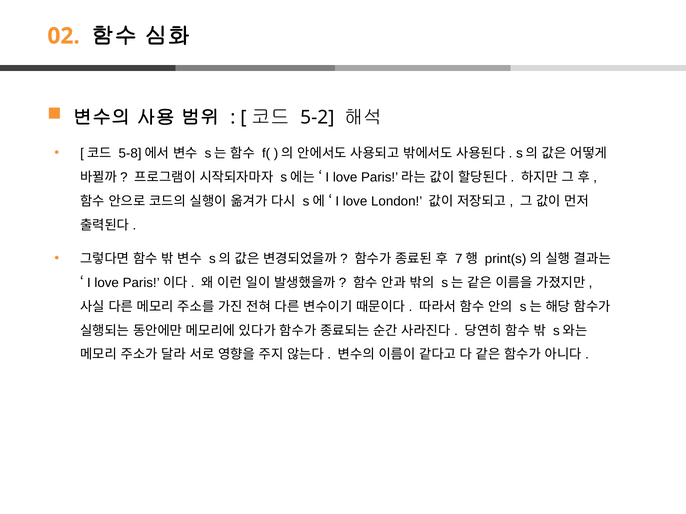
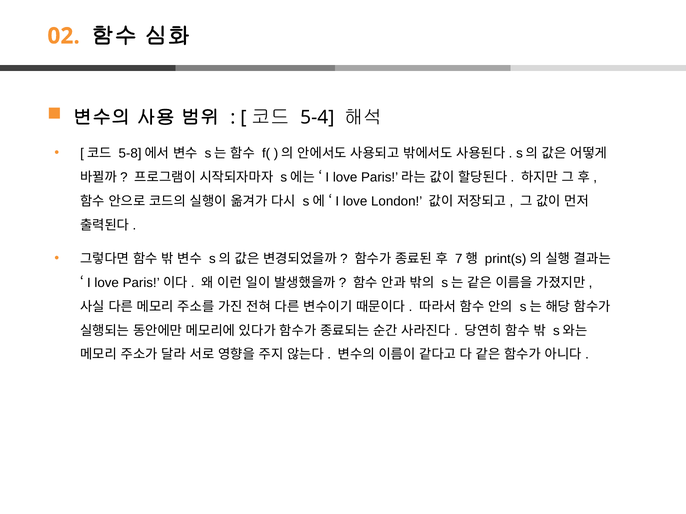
5-2: 5-2 -> 5-4
